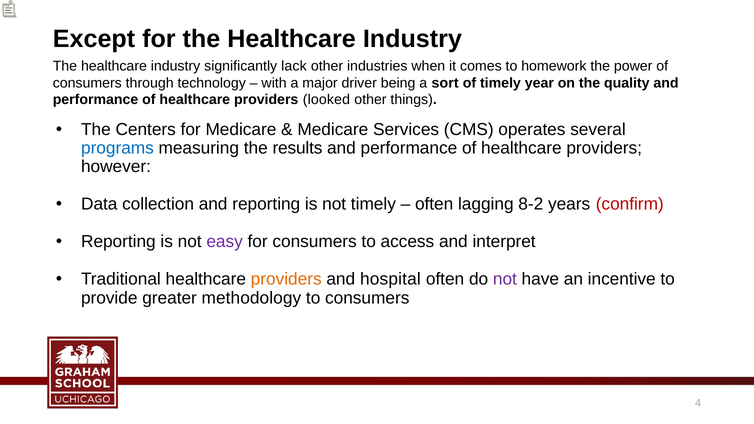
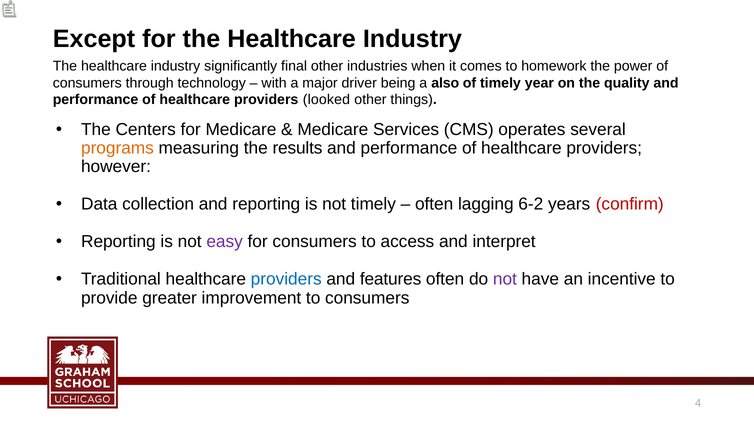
lack: lack -> final
sort: sort -> also
programs colour: blue -> orange
8-2: 8-2 -> 6-2
providers at (286, 279) colour: orange -> blue
hospital: hospital -> features
methodology: methodology -> improvement
